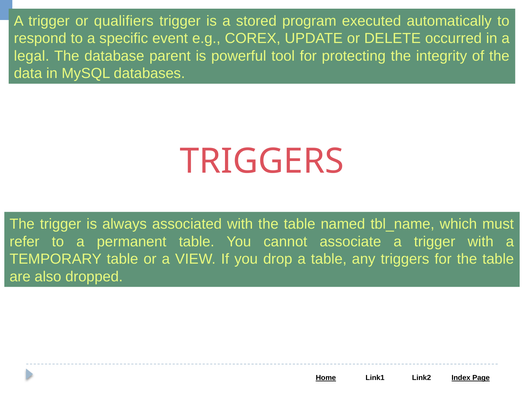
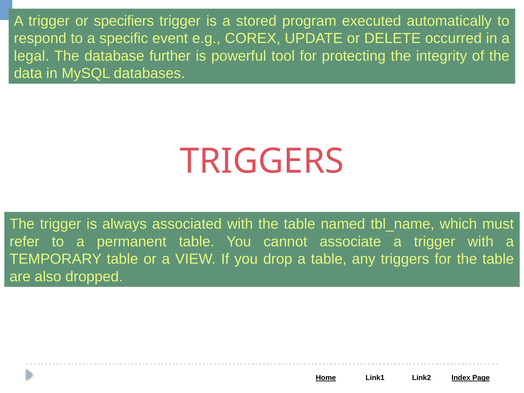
qualifiers: qualifiers -> specifiers
parent: parent -> further
